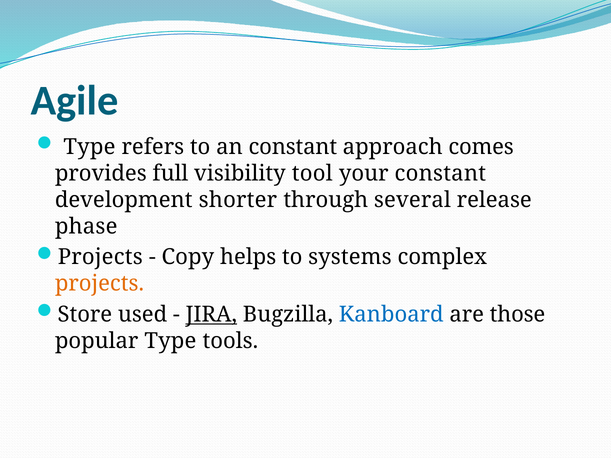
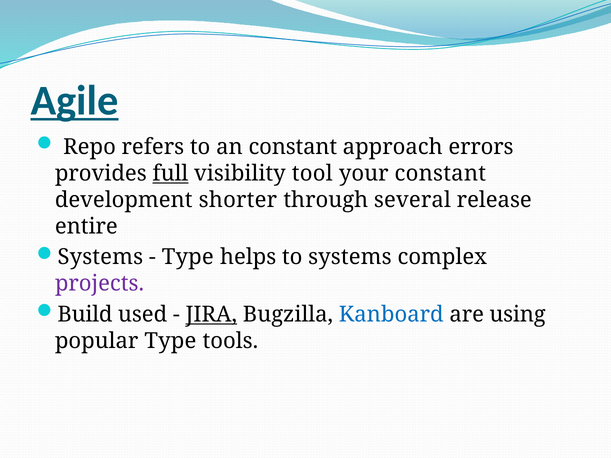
Agile underline: none -> present
Type at (89, 147): Type -> Repo
comes: comes -> errors
full underline: none -> present
phase: phase -> entire
Projects at (100, 257): Projects -> Systems
Copy at (188, 257): Copy -> Type
projects at (99, 284) colour: orange -> purple
Store: Store -> Build
those: those -> using
